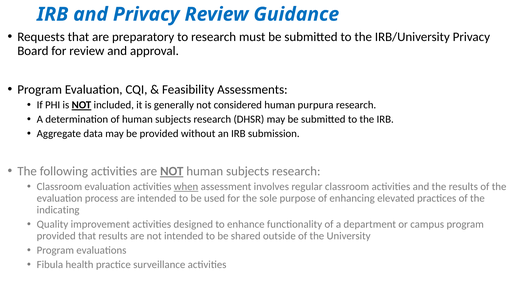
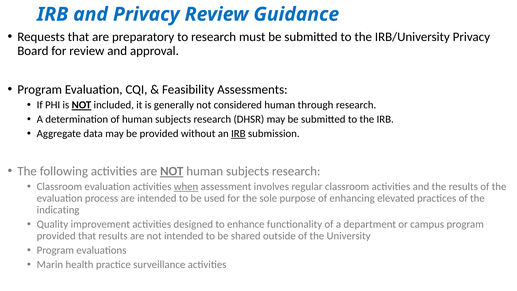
purpura: purpura -> through
IRB at (238, 134) underline: none -> present
Fibula: Fibula -> Marin
